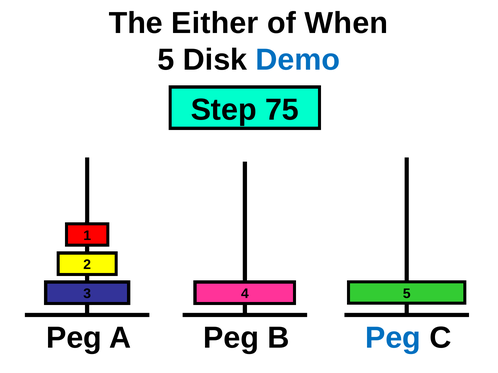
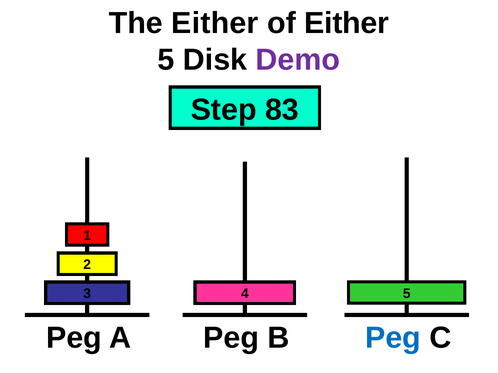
of When: When -> Either
Demo colour: blue -> purple
75: 75 -> 83
